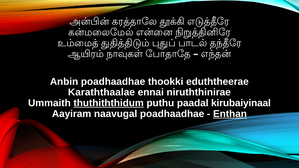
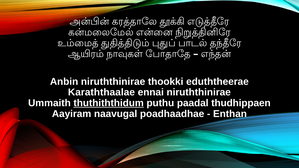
Anbin poadhaadhae: poadhaadhae -> niruththinirae
kirubaiyinaal: kirubaiyinaal -> thudhippaen
Enthan underline: present -> none
